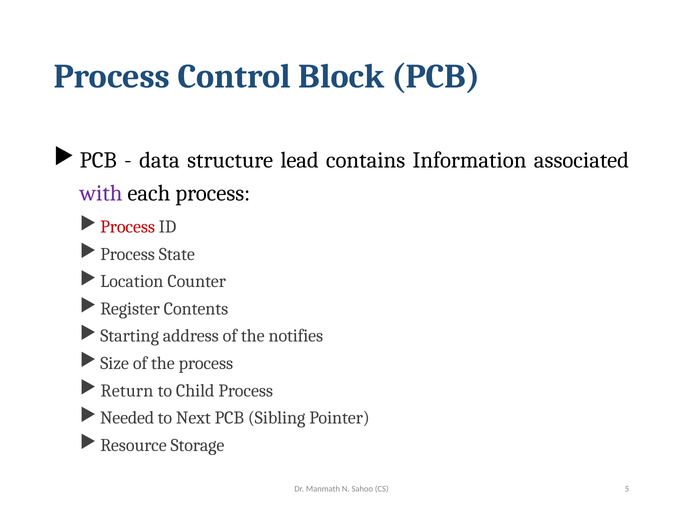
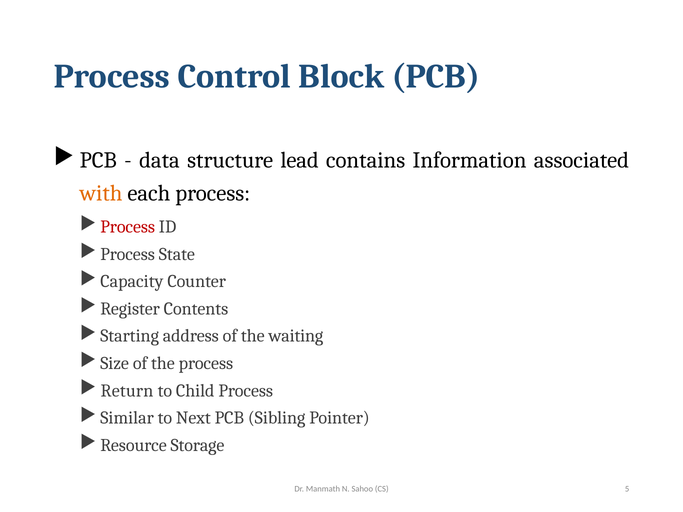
with colour: purple -> orange
Location: Location -> Capacity
notifies: notifies -> waiting
Needed: Needed -> Similar
